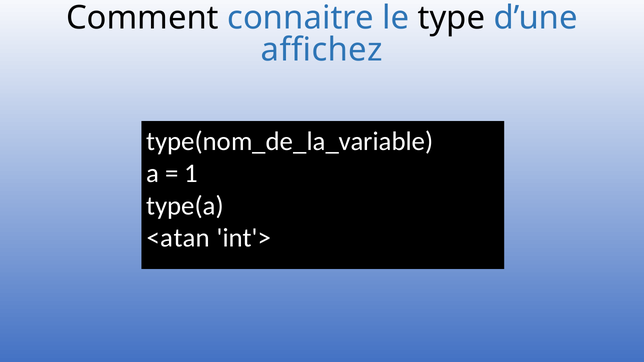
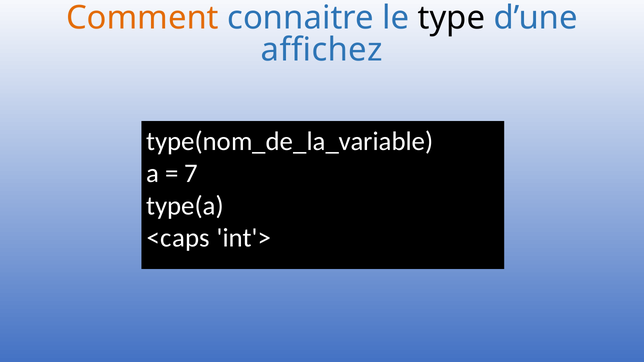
Comment colour: black -> orange
1: 1 -> 7
<atan: <atan -> <caps
